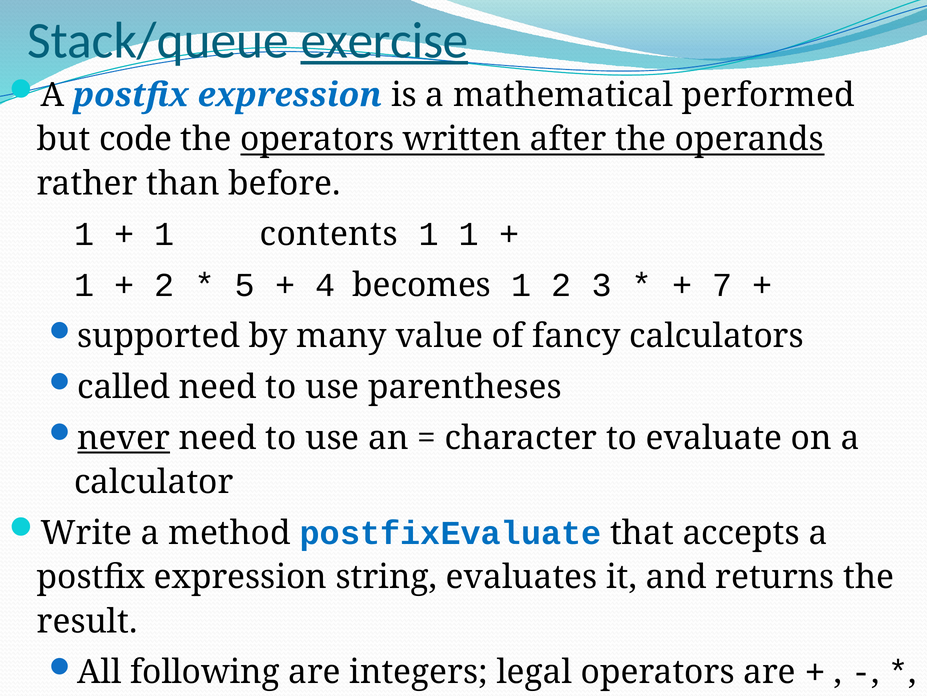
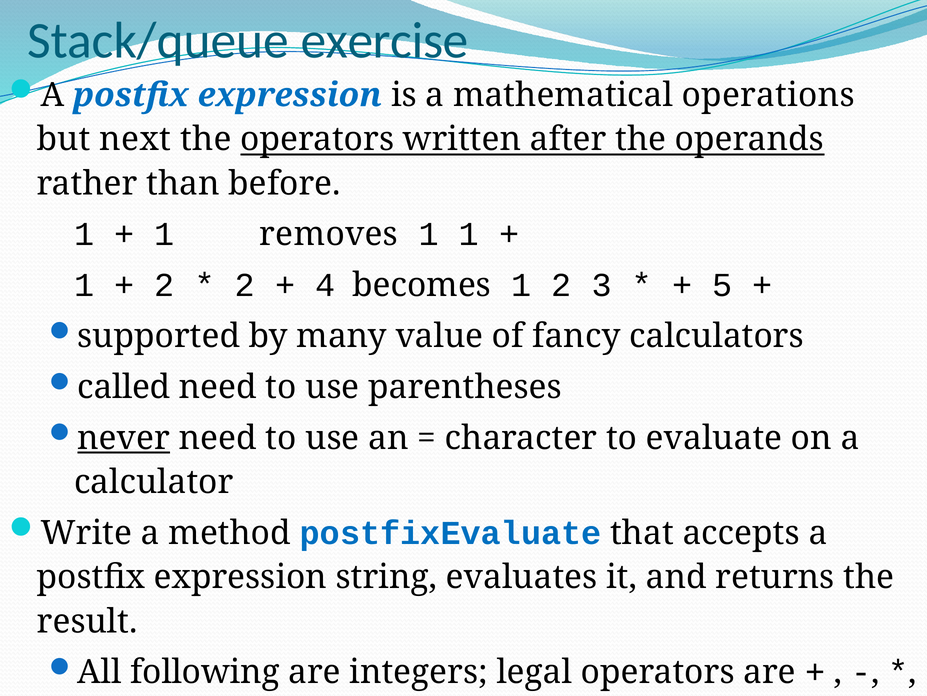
exercise underline: present -> none
performed: performed -> operations
code: code -> next
contents: contents -> removes
5 at (245, 285): 5 -> 2
7 at (722, 285): 7 -> 5
